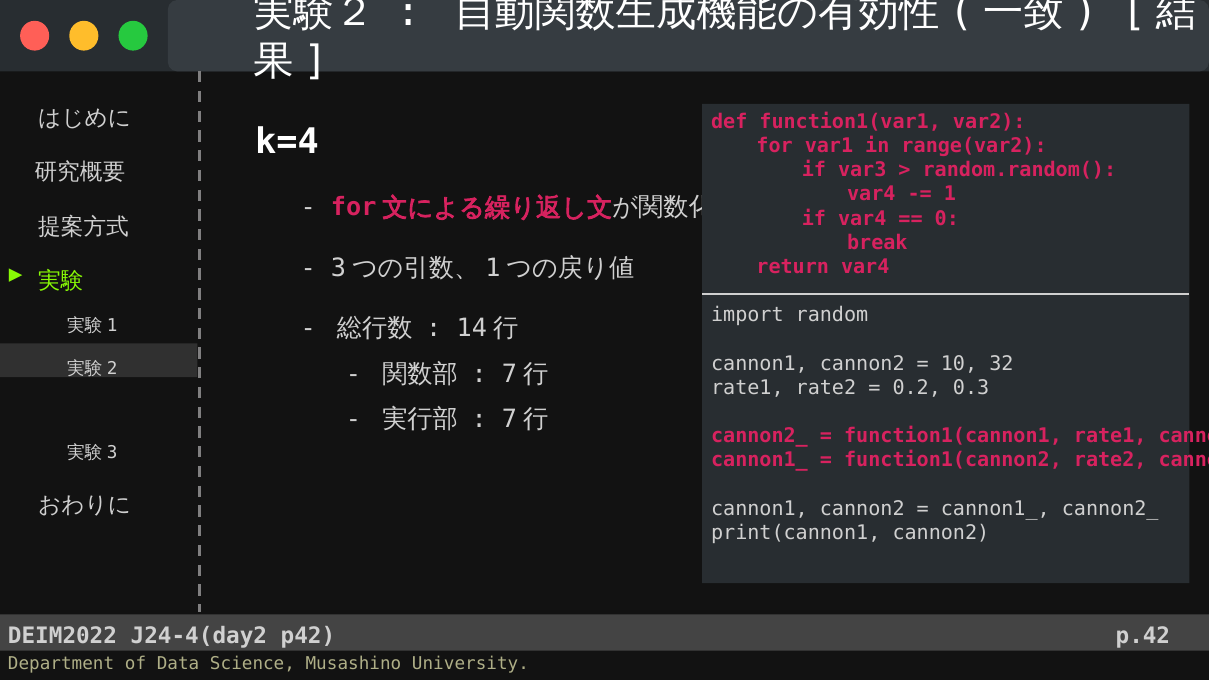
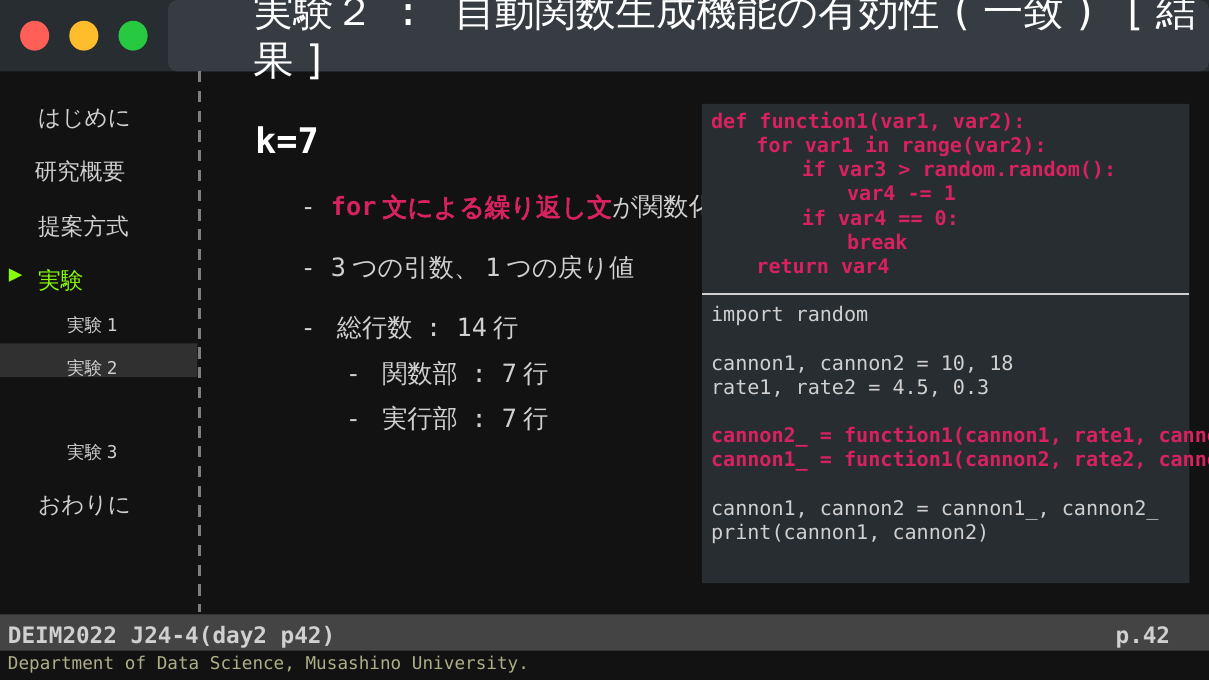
k=4: k=4 -> k=7
32: 32 -> 18
0.2: 0.2 -> 4.5
